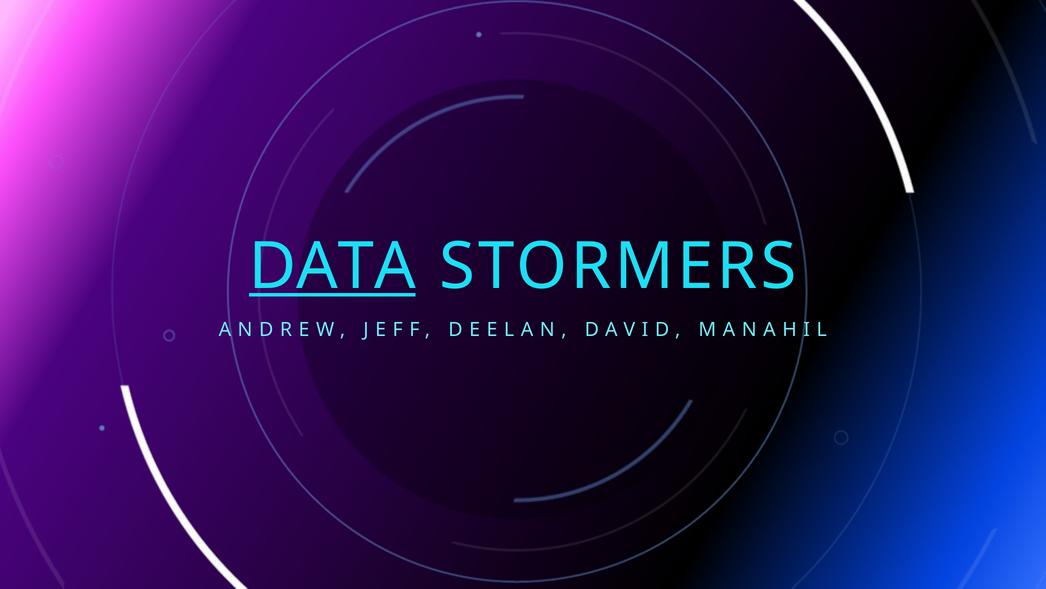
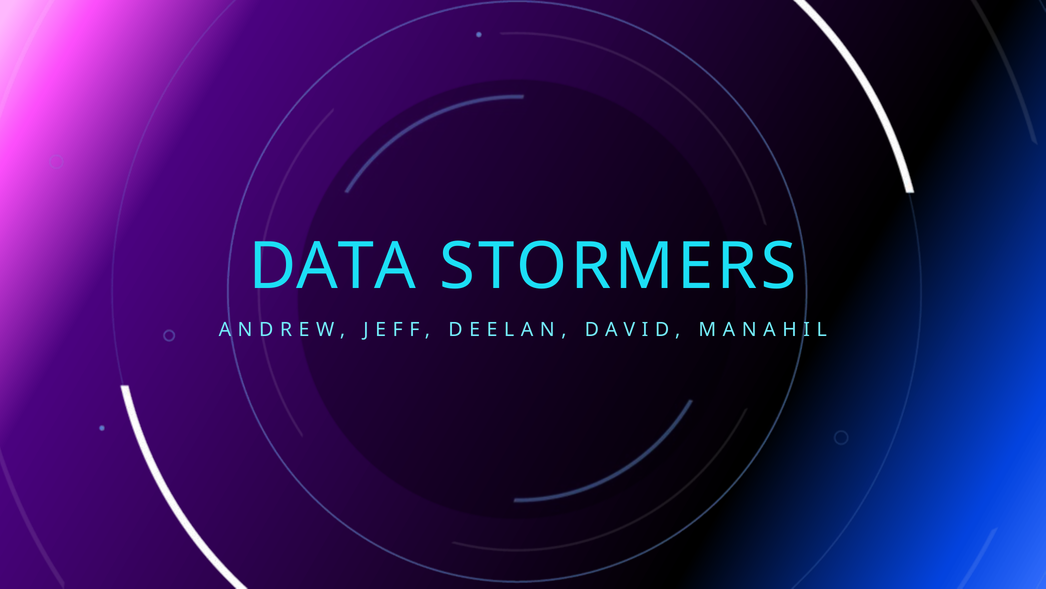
DATA underline: present -> none
